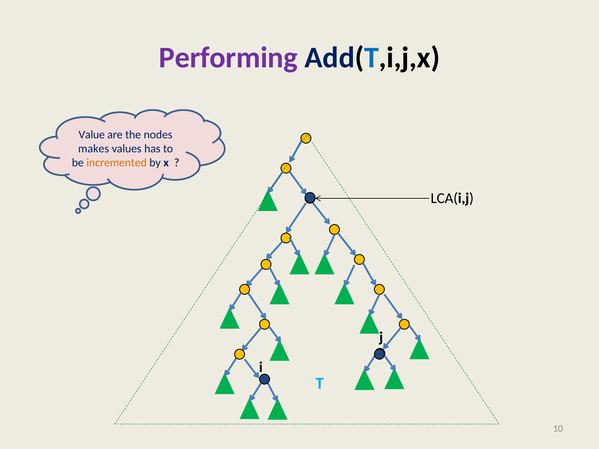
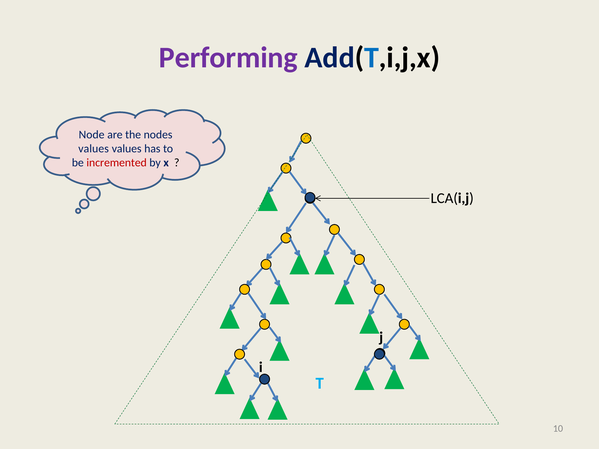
Value: Value -> Node
makes at (94, 149): makes -> values
incremented colour: orange -> red
